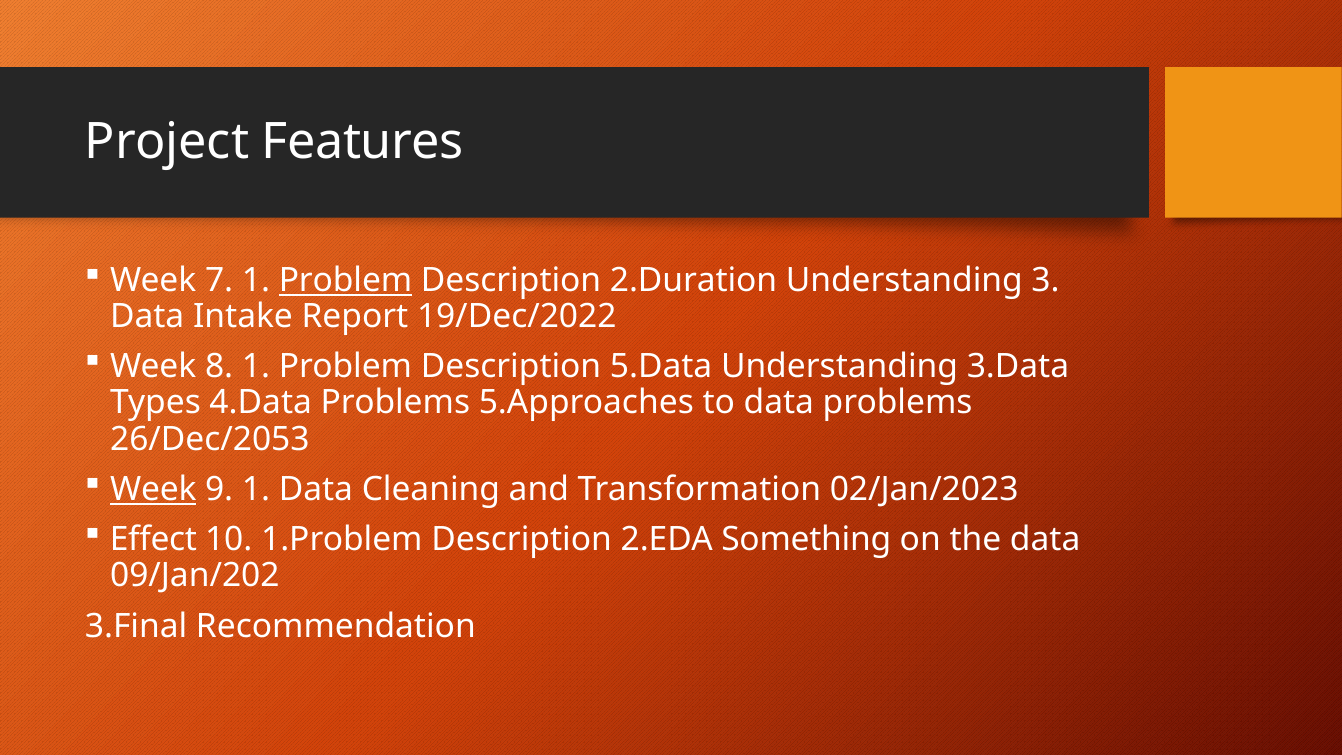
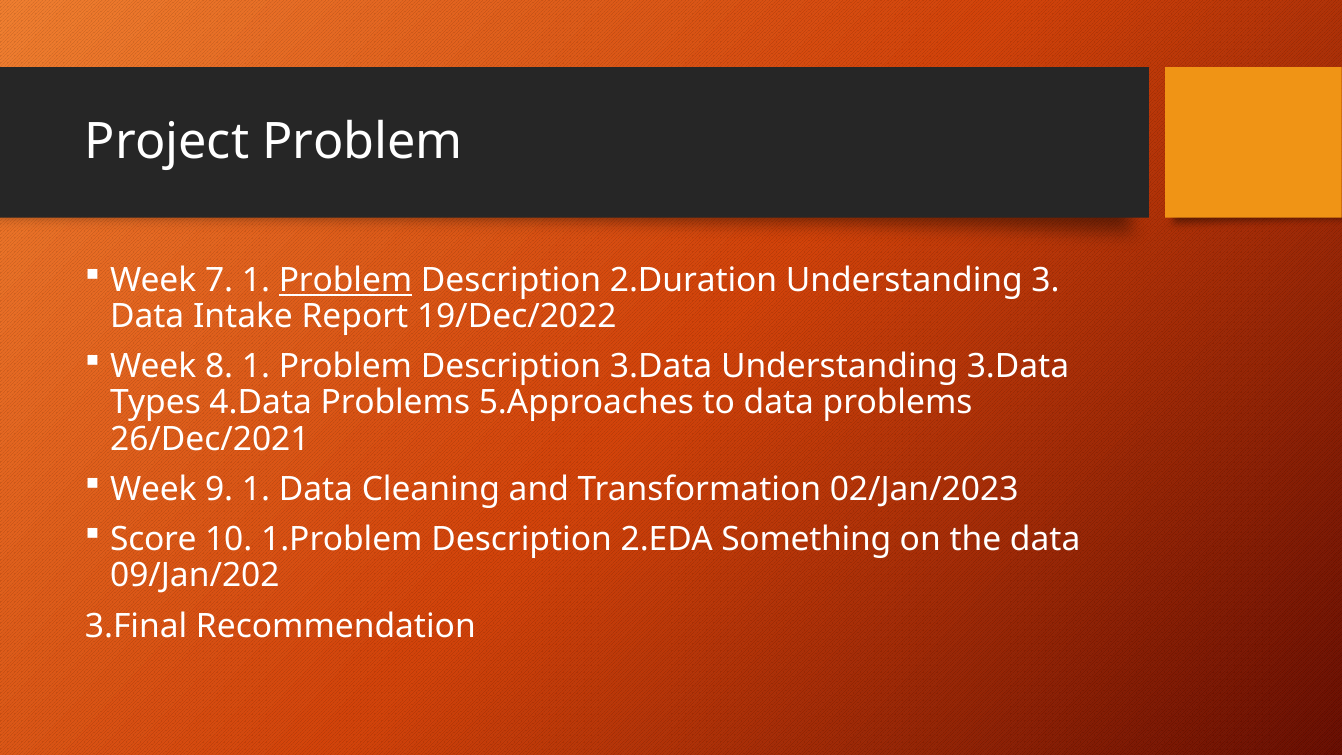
Project Features: Features -> Problem
Description 5.Data: 5.Data -> 3.Data
26/Dec/2053: 26/Dec/2053 -> 26/Dec/2021
Week at (153, 489) underline: present -> none
Effect: Effect -> Score
